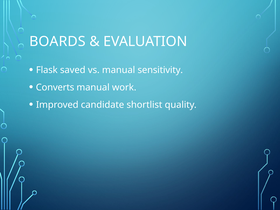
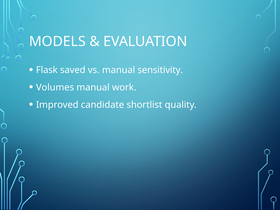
BOARDS: BOARDS -> MODELS
Converts: Converts -> Volumes
